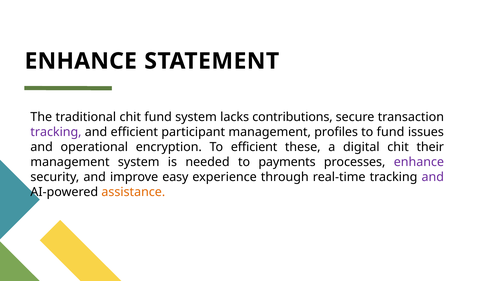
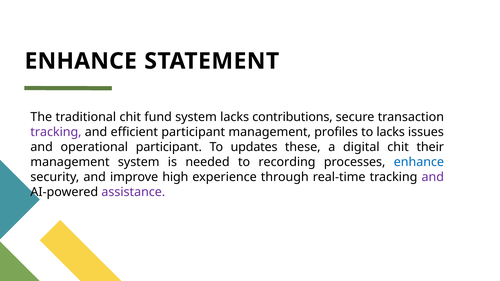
to fund: fund -> lacks
operational encryption: encryption -> participant
To efficient: efficient -> updates
payments: payments -> recording
enhance at (419, 162) colour: purple -> blue
easy: easy -> high
assistance colour: orange -> purple
